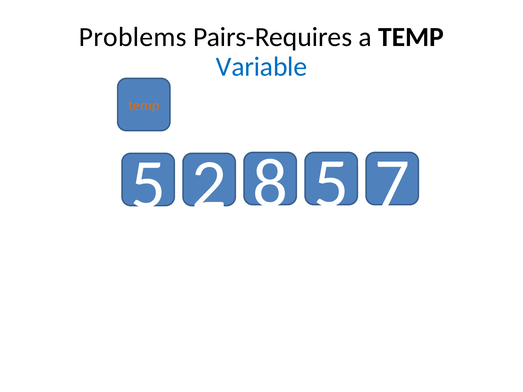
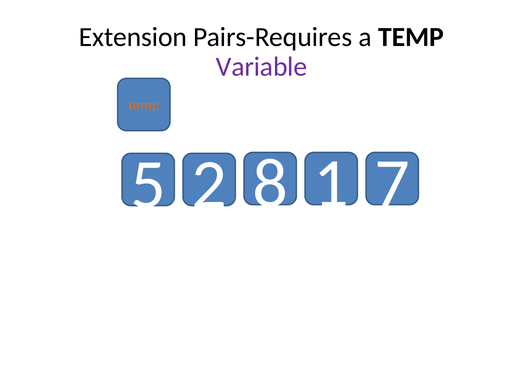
Problems: Problems -> Extension
Variable colour: blue -> purple
8 5: 5 -> 1
